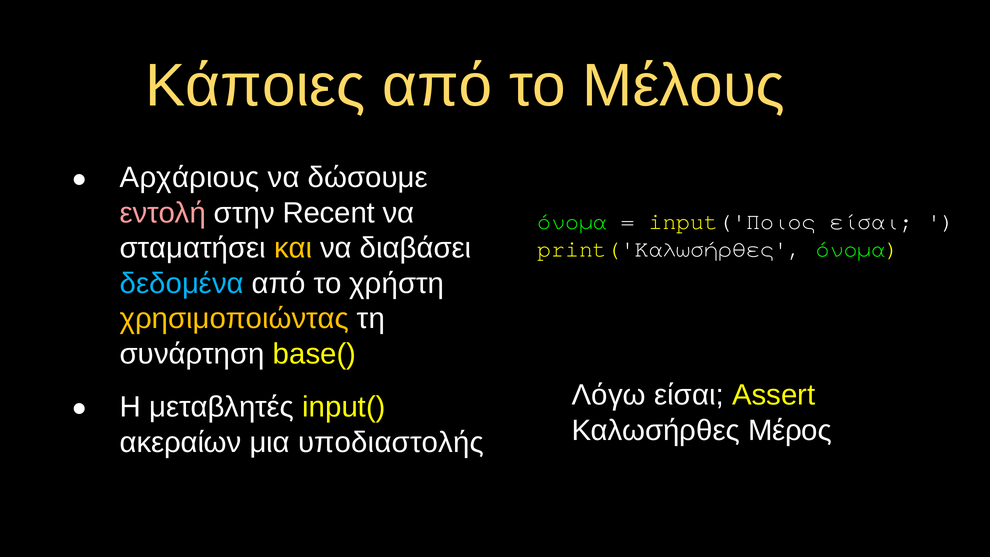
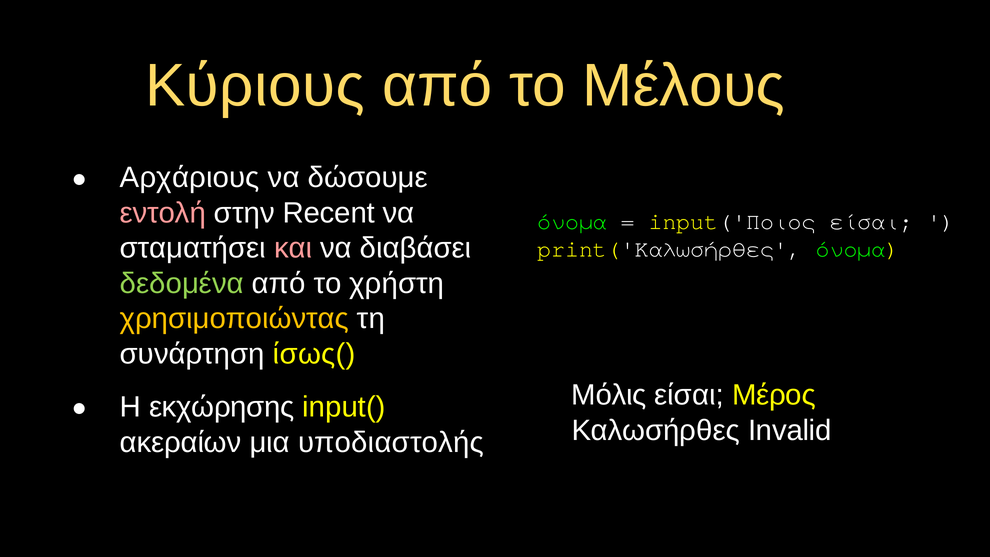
Κάποιες: Κάποιες -> Κύριους
και colour: yellow -> pink
δεδομένα colour: light blue -> light green
base(: base( -> ίσως(
Λόγω: Λόγω -> Μόλις
Assert: Assert -> Μέρος
μεταβλητές: μεταβλητές -> εκχώρησης
Μέρος: Μέρος -> Invalid
